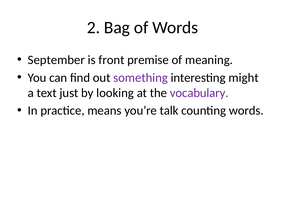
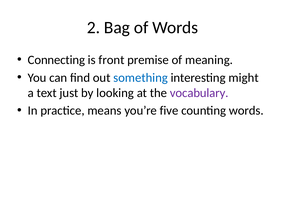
September: September -> Connecting
something colour: purple -> blue
talk: talk -> five
